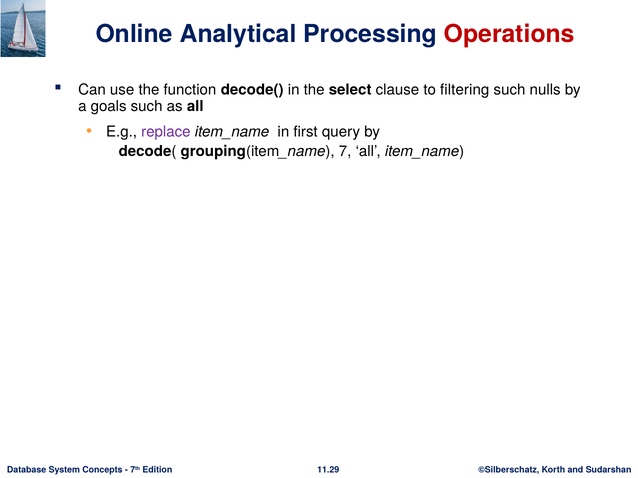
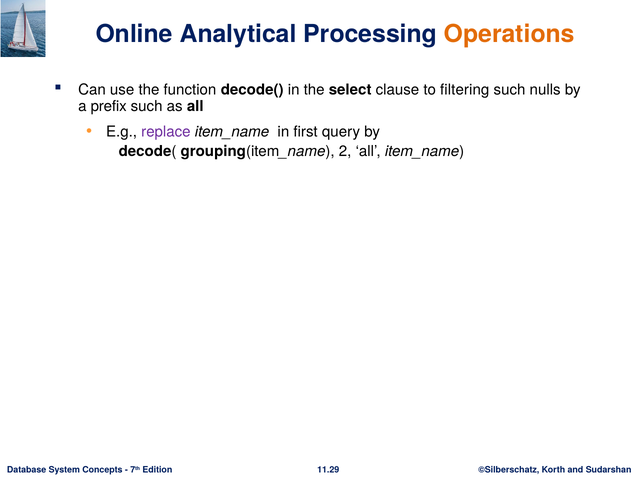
Operations colour: red -> orange
goals: goals -> prefix
7: 7 -> 2
